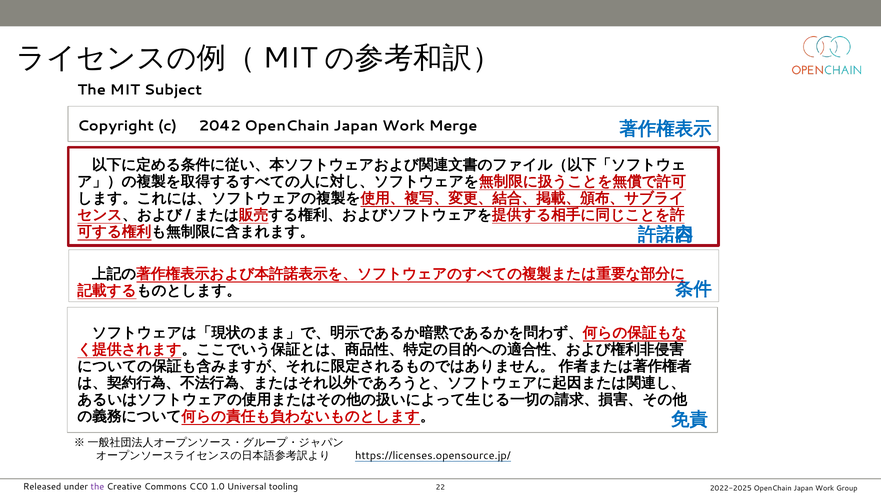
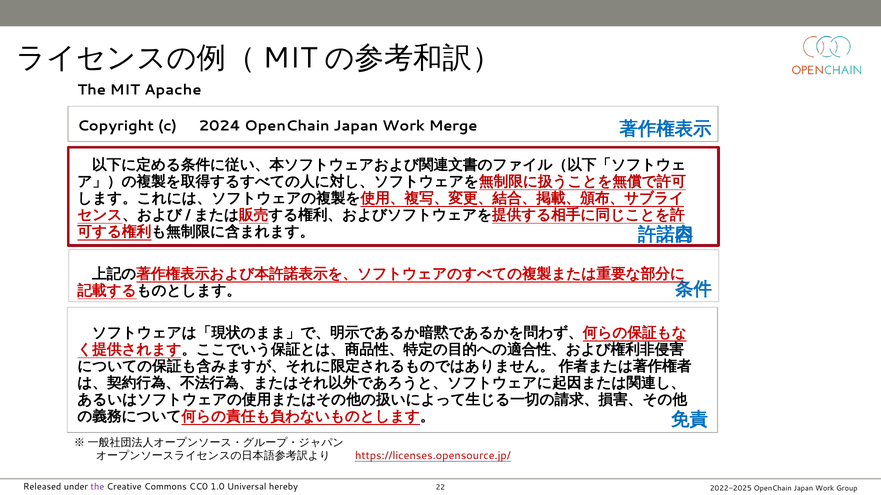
Subject: Subject -> Apache
2042: 2042 -> 2024
https://licenses.opensource.jp/ colour: black -> red
tooling: tooling -> hereby
